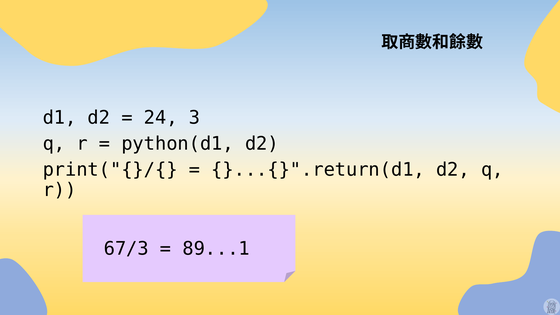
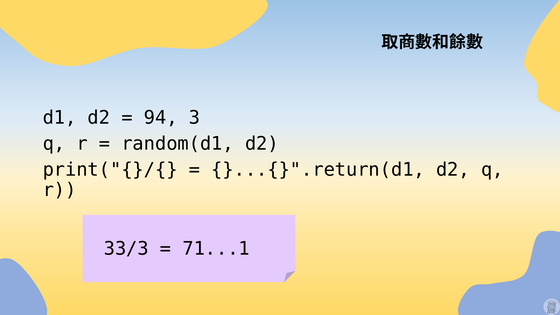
24: 24 -> 94
python(d1: python(d1 -> random(d1
67/3: 67/3 -> 33/3
89...1: 89...1 -> 71...1
